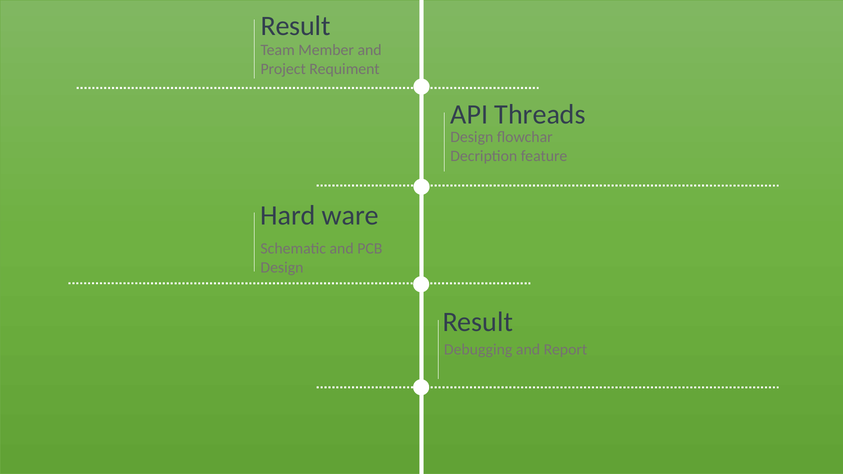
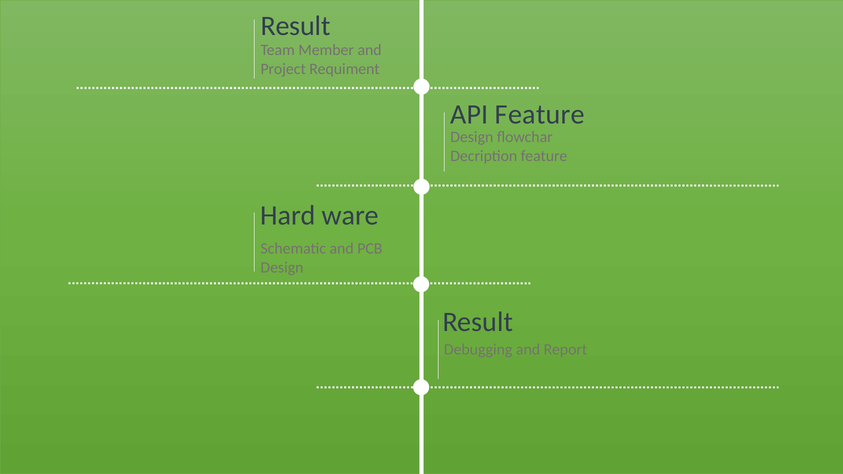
API Threads: Threads -> Feature
